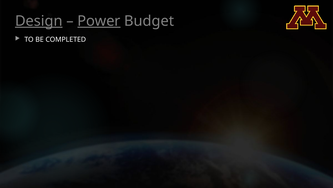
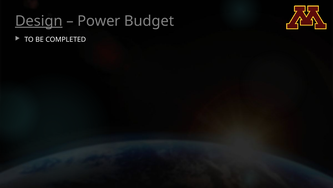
Power underline: present -> none
